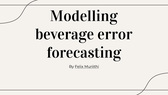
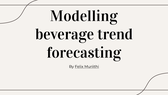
error: error -> trend
